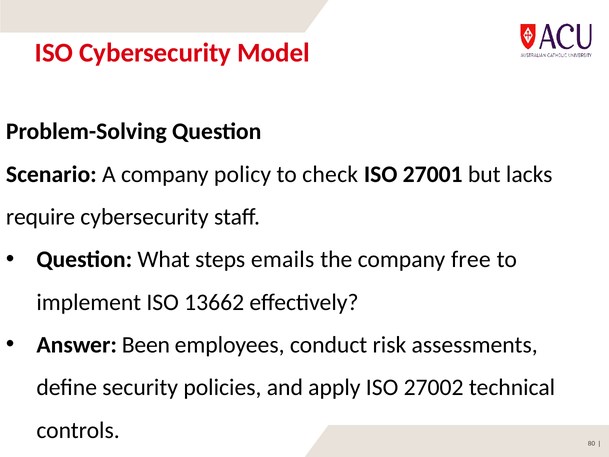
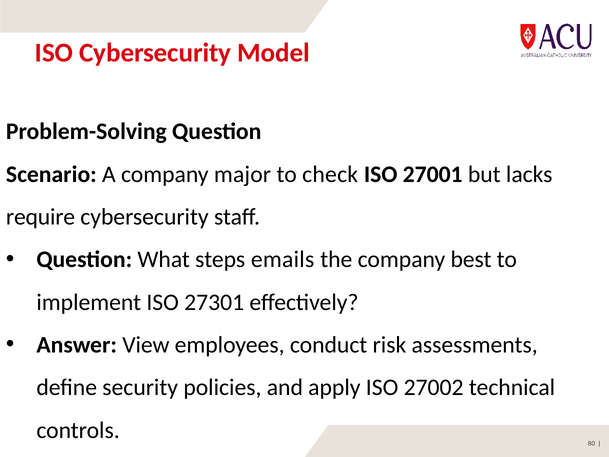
policy: policy -> major
free: free -> best
13662: 13662 -> 27301
Been: Been -> View
